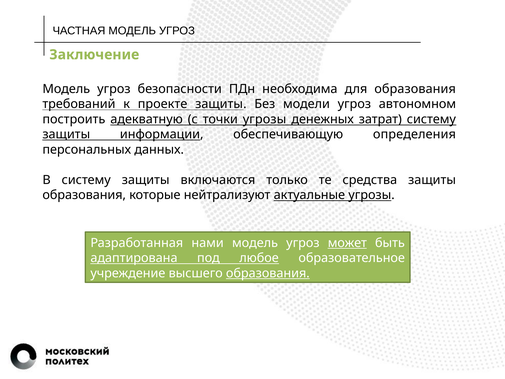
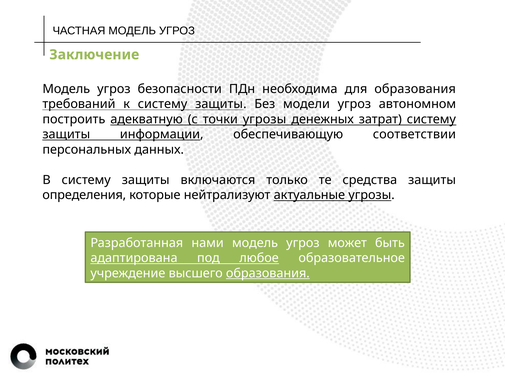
к проекте: проекте -> систему
определения: определения -> соответствии
образования at (84, 195): образования -> определения
может underline: present -> none
